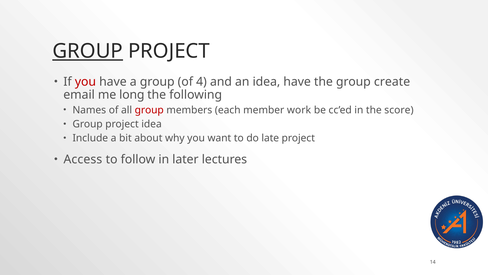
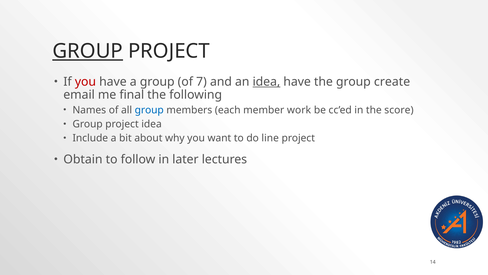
4: 4 -> 7
idea at (266, 82) underline: none -> present
long: long -> final
group at (149, 110) colour: red -> blue
late: late -> line
Access: Access -> Obtain
